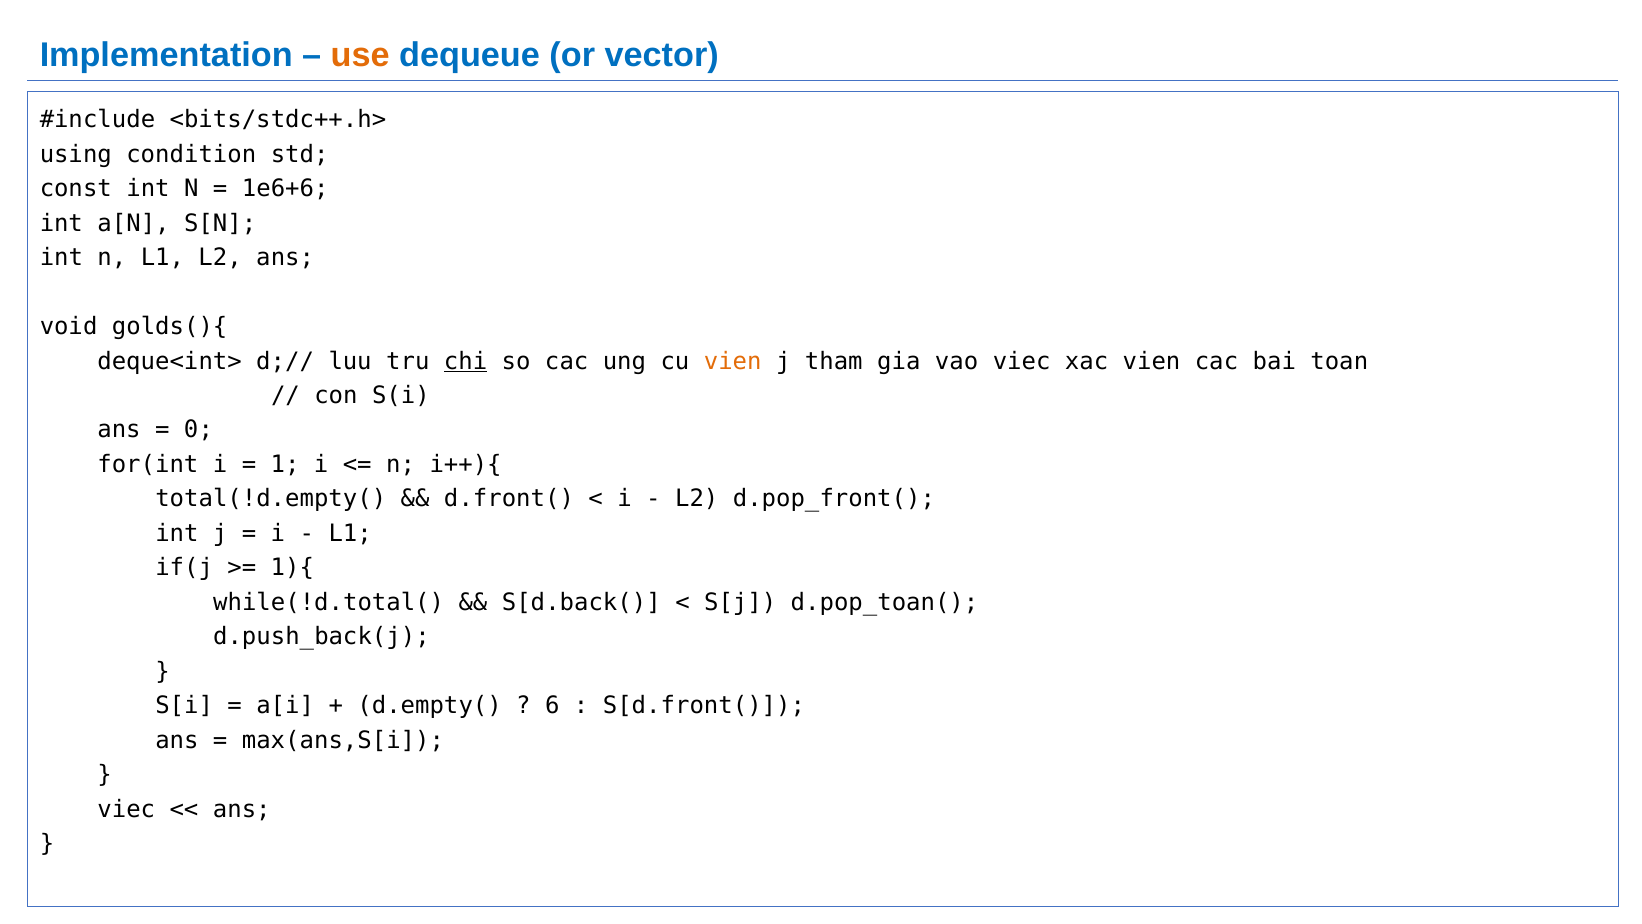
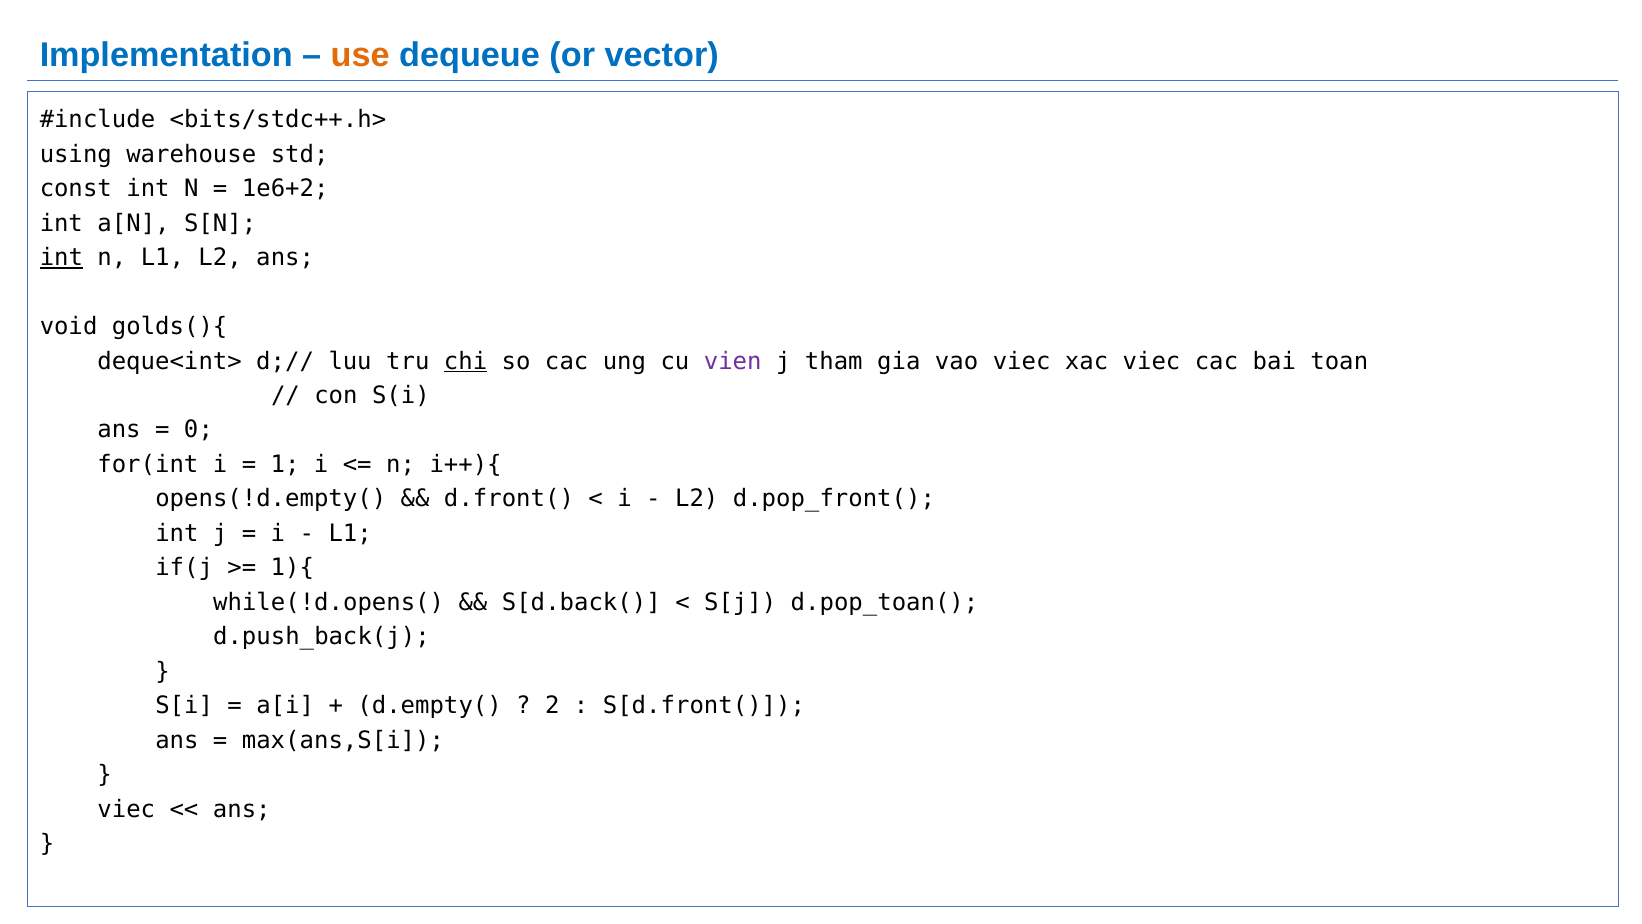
condition: condition -> warehouse
1e6+6: 1e6+6 -> 1e6+2
int at (61, 258) underline: none -> present
vien at (733, 361) colour: orange -> purple
xac vien: vien -> viec
total(!d.empty(: total(!d.empty( -> opens(!d.empty(
while(!d.total(: while(!d.total( -> while(!d.opens(
6: 6 -> 2
